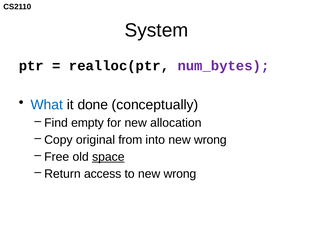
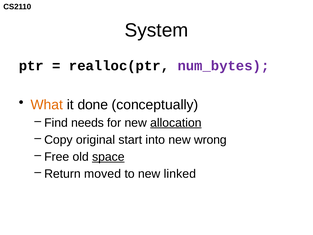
What colour: blue -> orange
empty: empty -> needs
allocation underline: none -> present
from: from -> start
access: access -> moved
to new wrong: wrong -> linked
